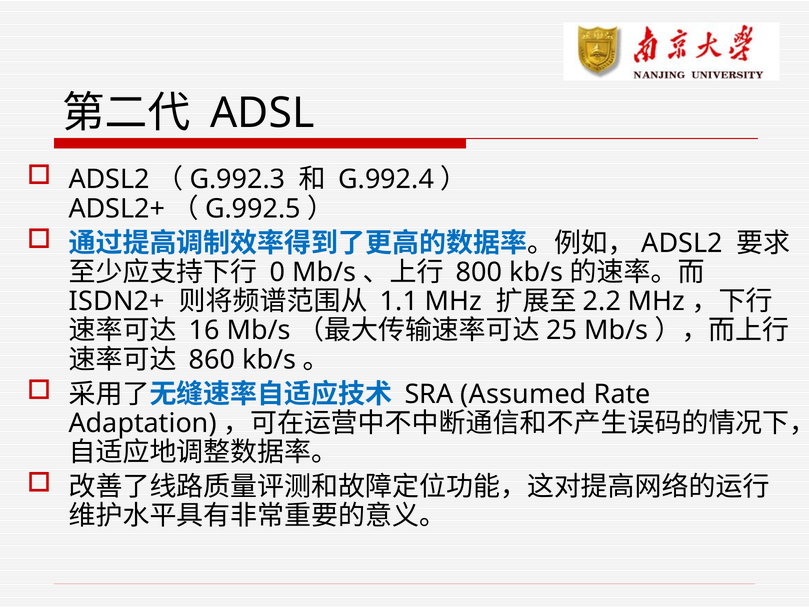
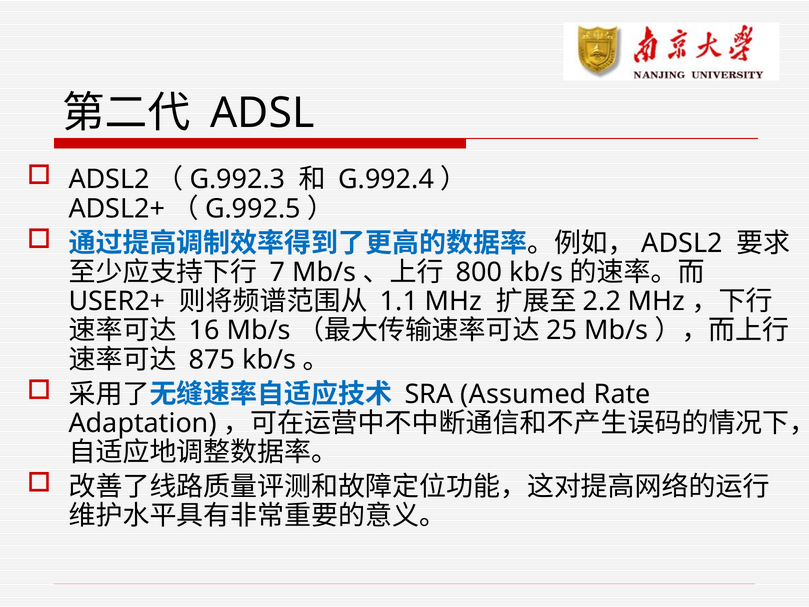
0: 0 -> 7
ISDN2+: ISDN2+ -> USER2+
860: 860 -> 875
